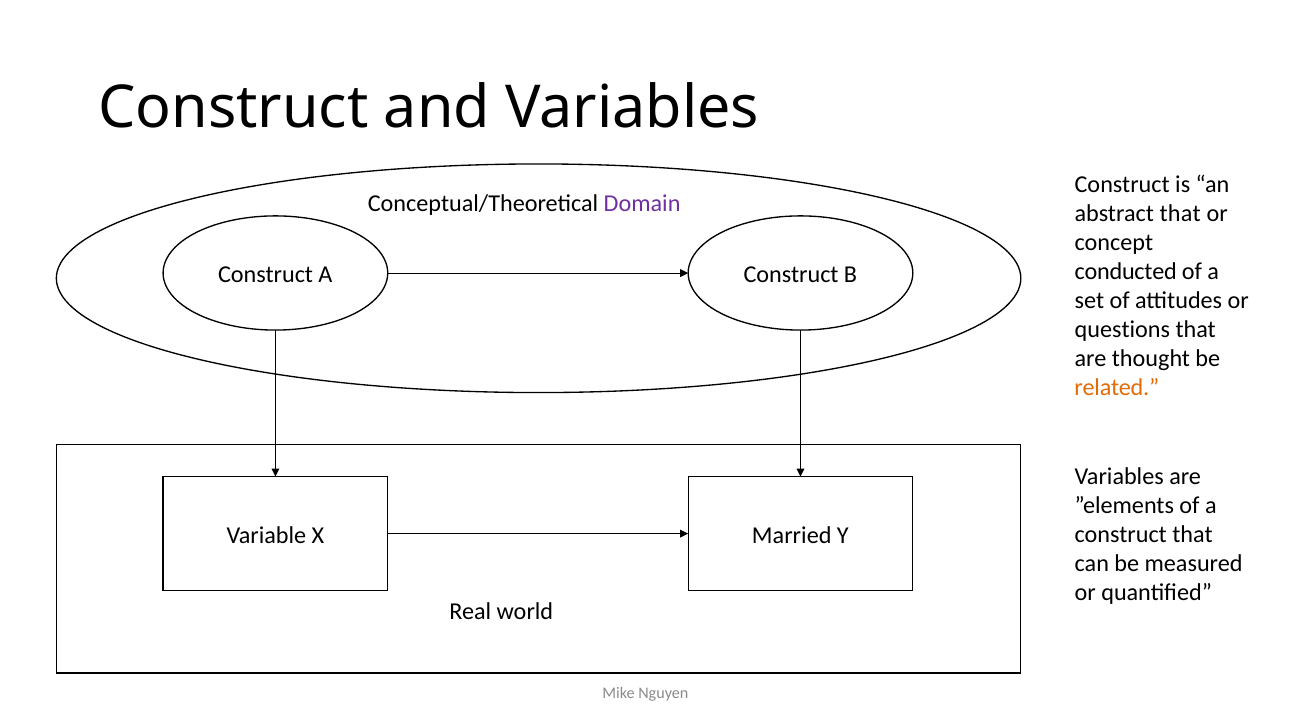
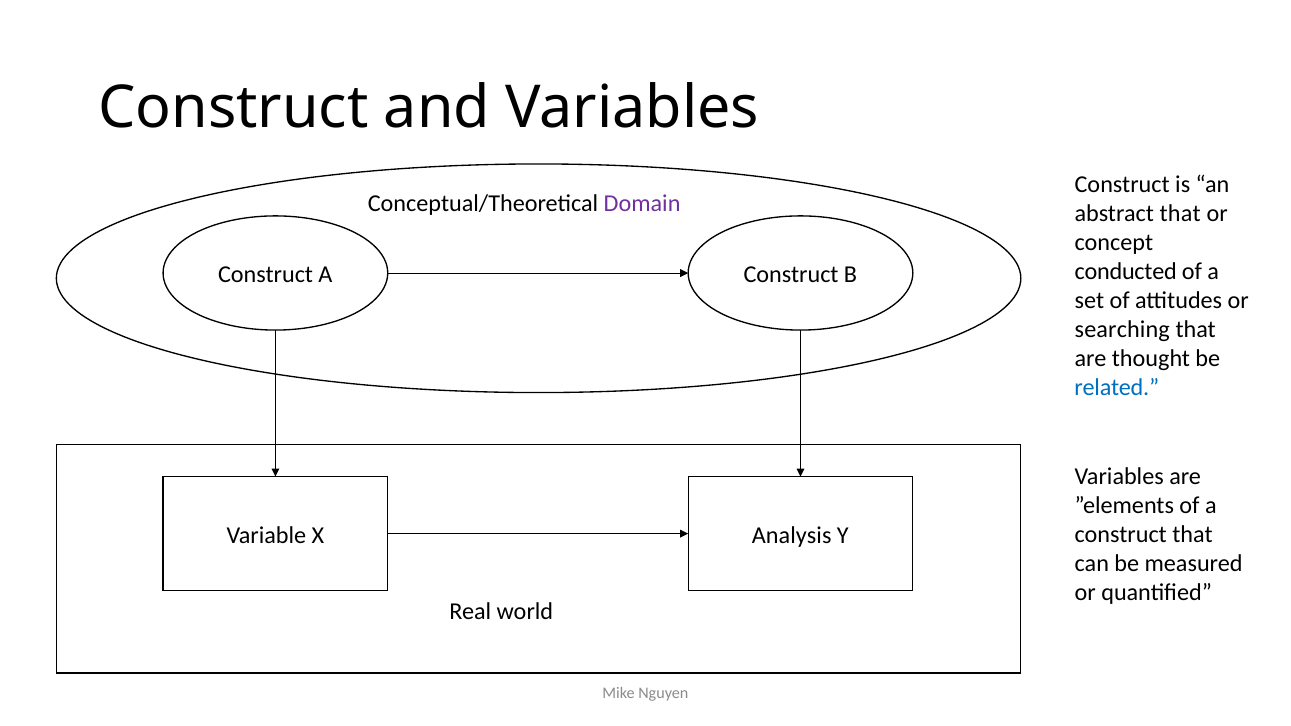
questions: questions -> searching
related colour: orange -> blue
Married: Married -> Analysis
